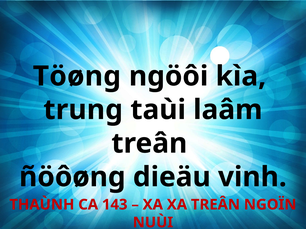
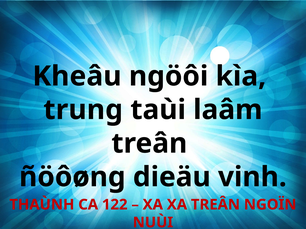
Töøng: Töøng -> Kheâu
143: 143 -> 122
